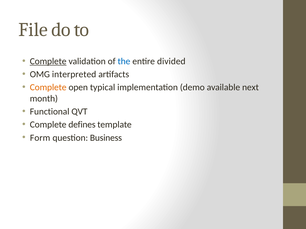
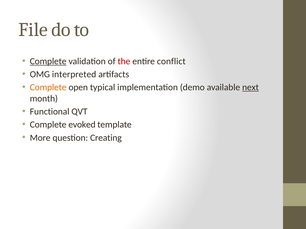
the colour: blue -> red
divided: divided -> conflict
next underline: none -> present
defines: defines -> evoked
Form: Form -> More
Business: Business -> Creating
